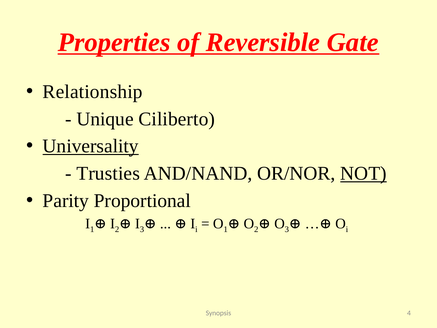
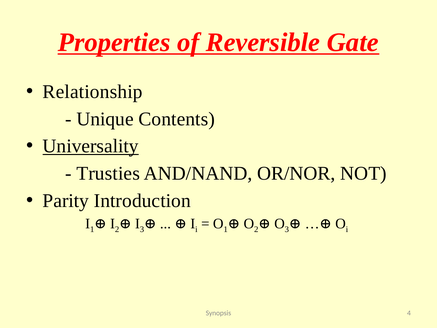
Ciliberto: Ciliberto -> Contents
NOT underline: present -> none
Proportional: Proportional -> Introduction
